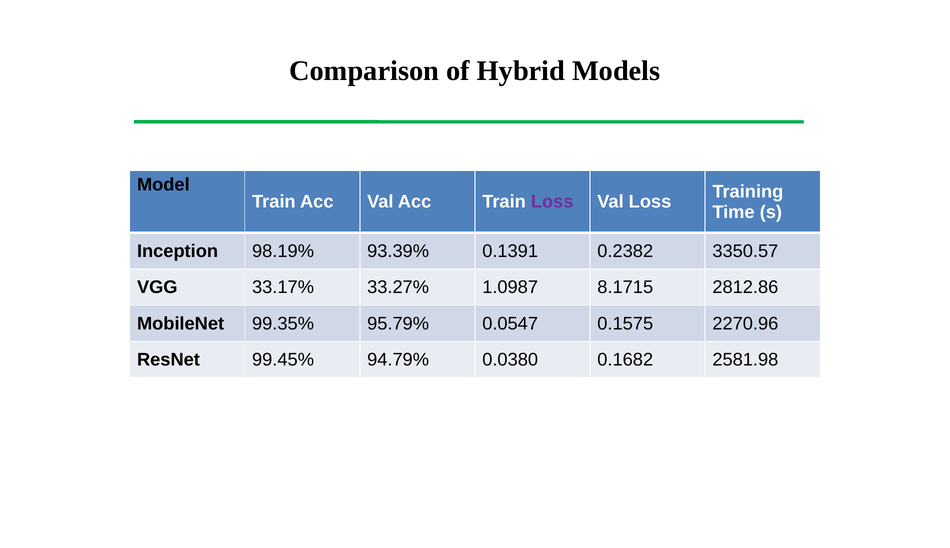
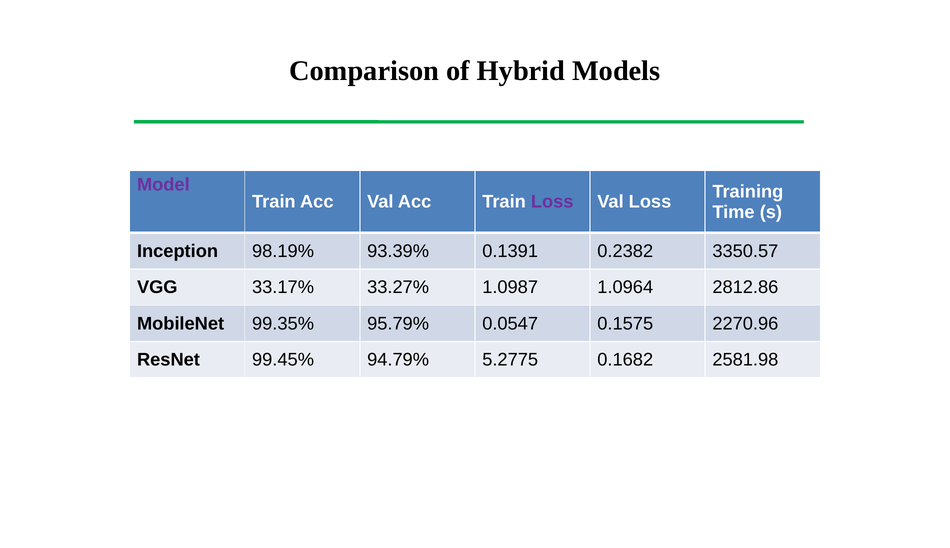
Model colour: black -> purple
8.1715: 8.1715 -> 1.0964
0.0380: 0.0380 -> 5.2775
